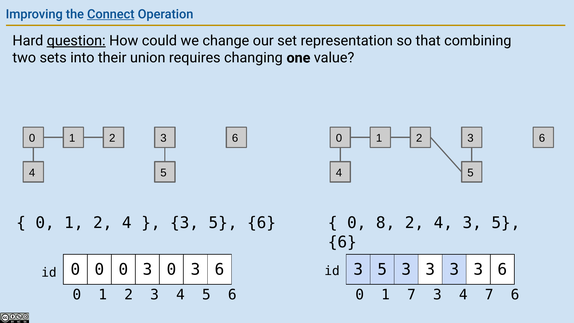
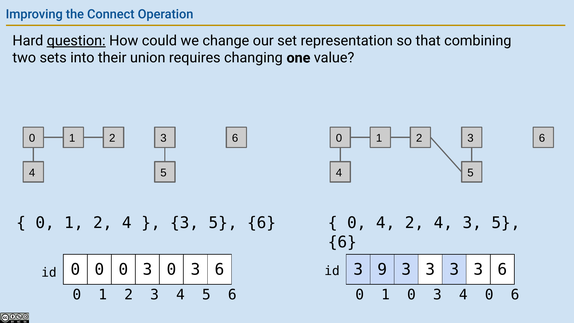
Connect underline: present -> none
8 at (386, 223): 8 -> 4
5 at (382, 270): 5 -> 9
1 7: 7 -> 0
4 7: 7 -> 0
